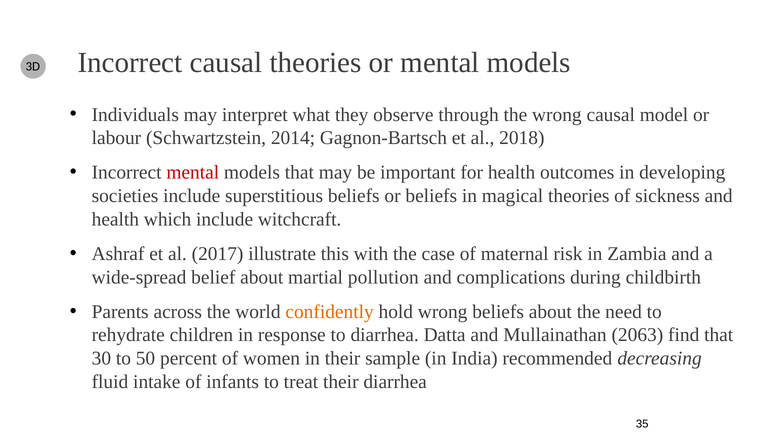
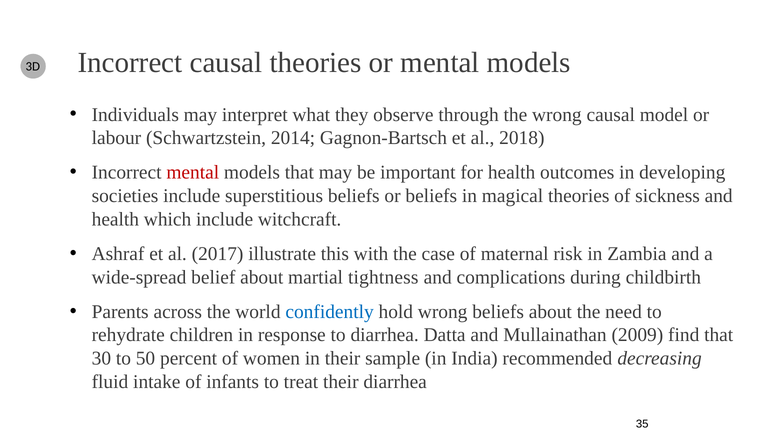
pollution: pollution -> tightness
confidently colour: orange -> blue
2063: 2063 -> 2009
